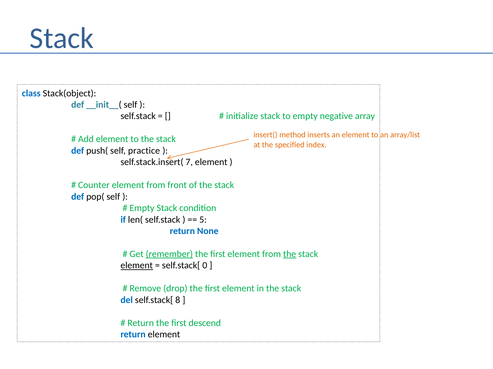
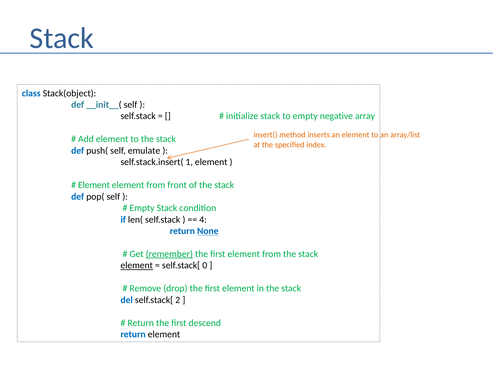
practice: practice -> emulate
7: 7 -> 1
Counter at (94, 185): Counter -> Element
5: 5 -> 4
None underline: none -> present
the at (290, 255) underline: present -> none
8: 8 -> 2
